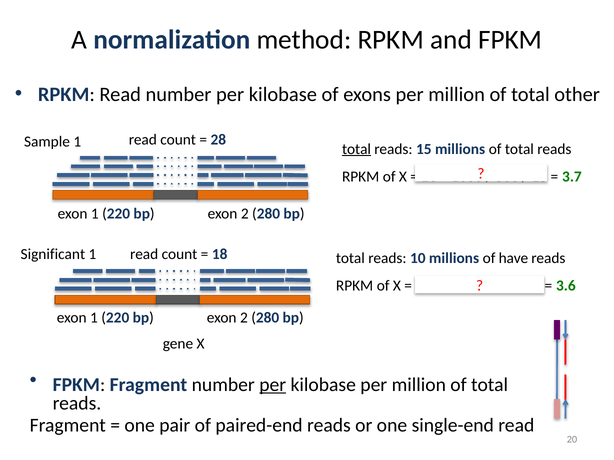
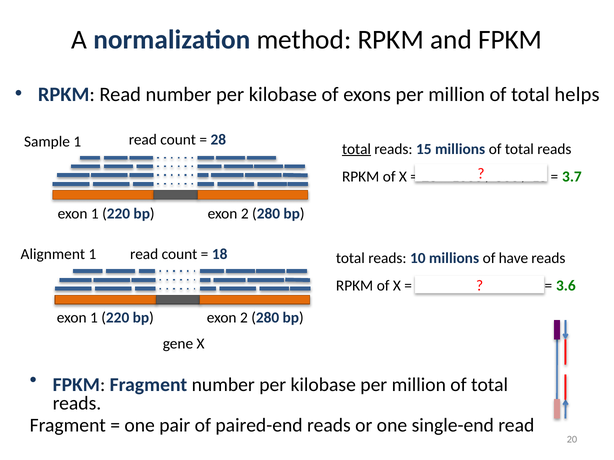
other: other -> helps
Significant: Significant -> Alignment
per at (273, 385) underline: present -> none
